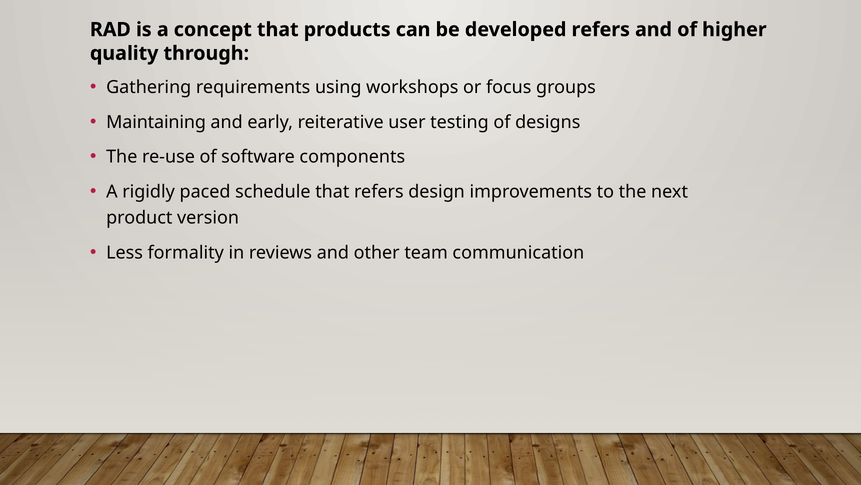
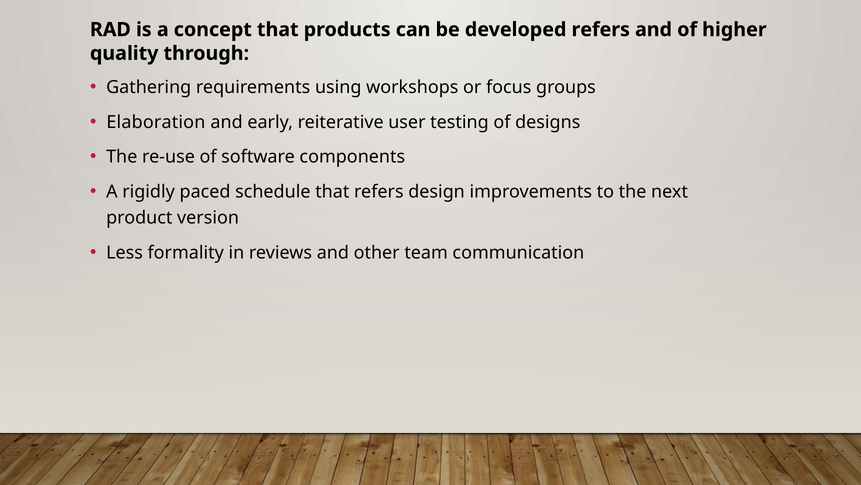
Maintaining: Maintaining -> Elaboration
